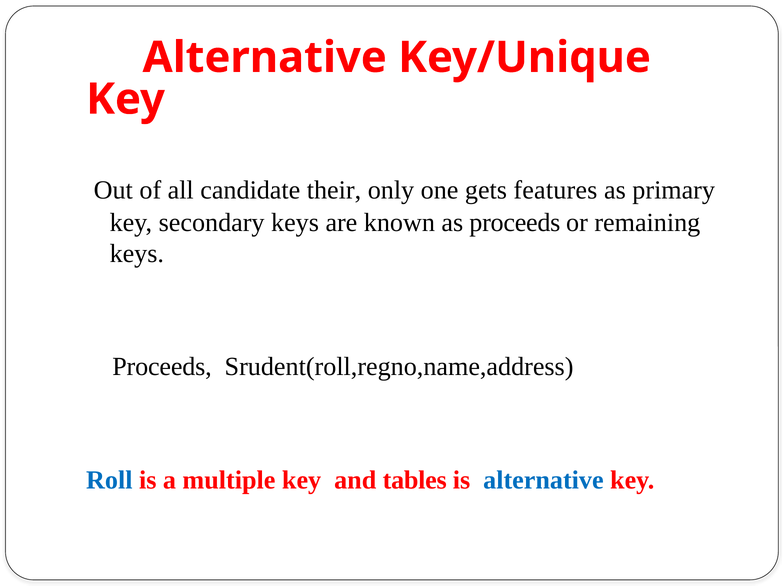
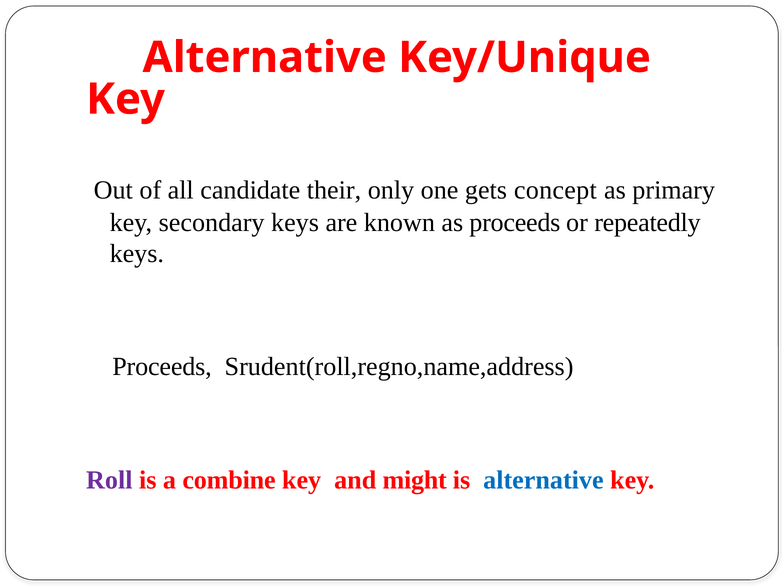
features: features -> concept
remaining: remaining -> repeatedly
Roll colour: blue -> purple
multiple: multiple -> combine
tables: tables -> might
